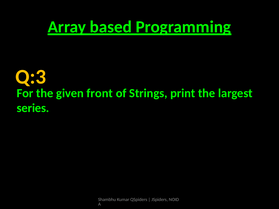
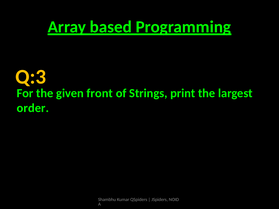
series: series -> order
